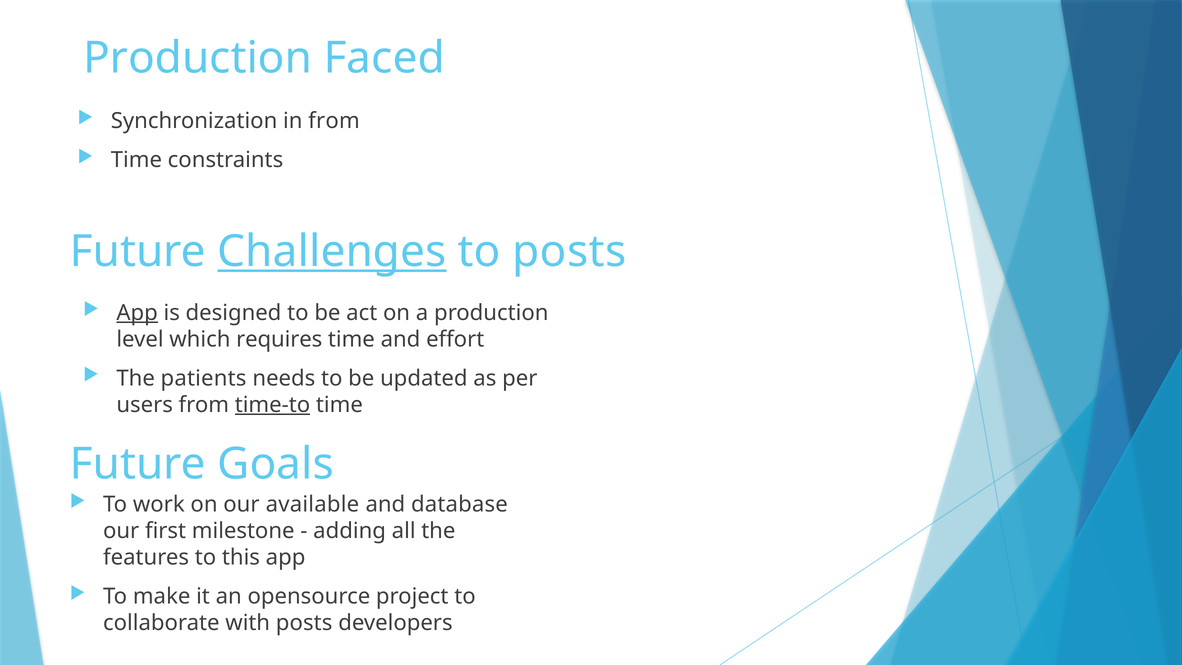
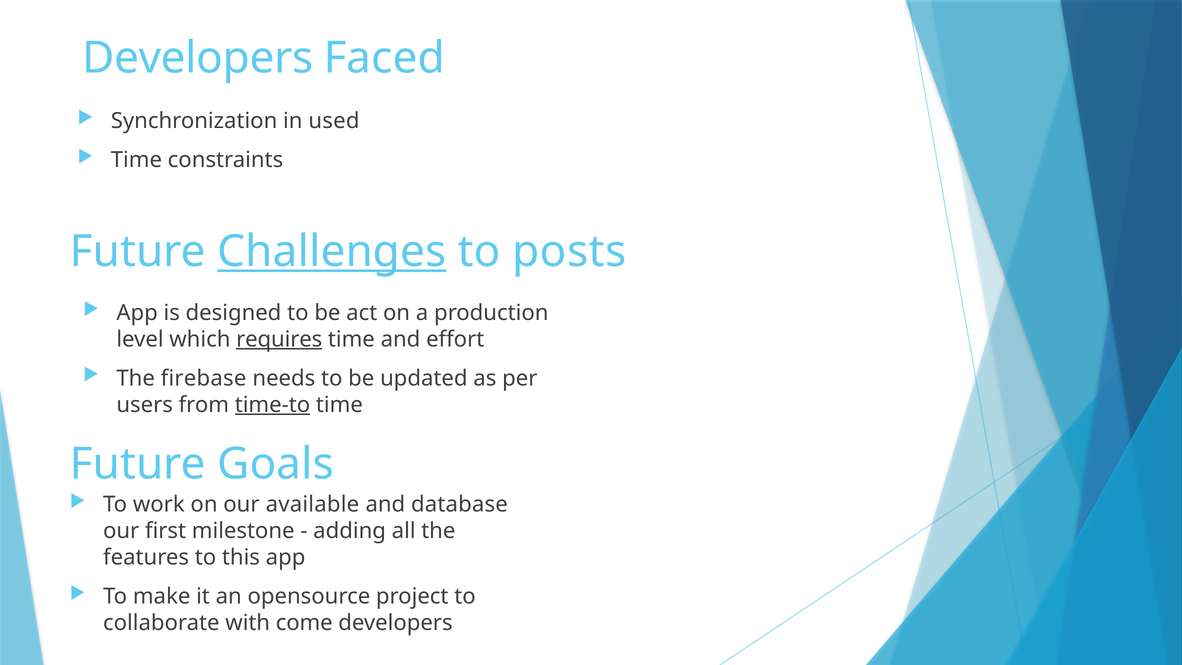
Production at (198, 58): Production -> Developers
in from: from -> used
App at (137, 313) underline: present -> none
requires underline: none -> present
patients: patients -> firebase
with posts: posts -> come
